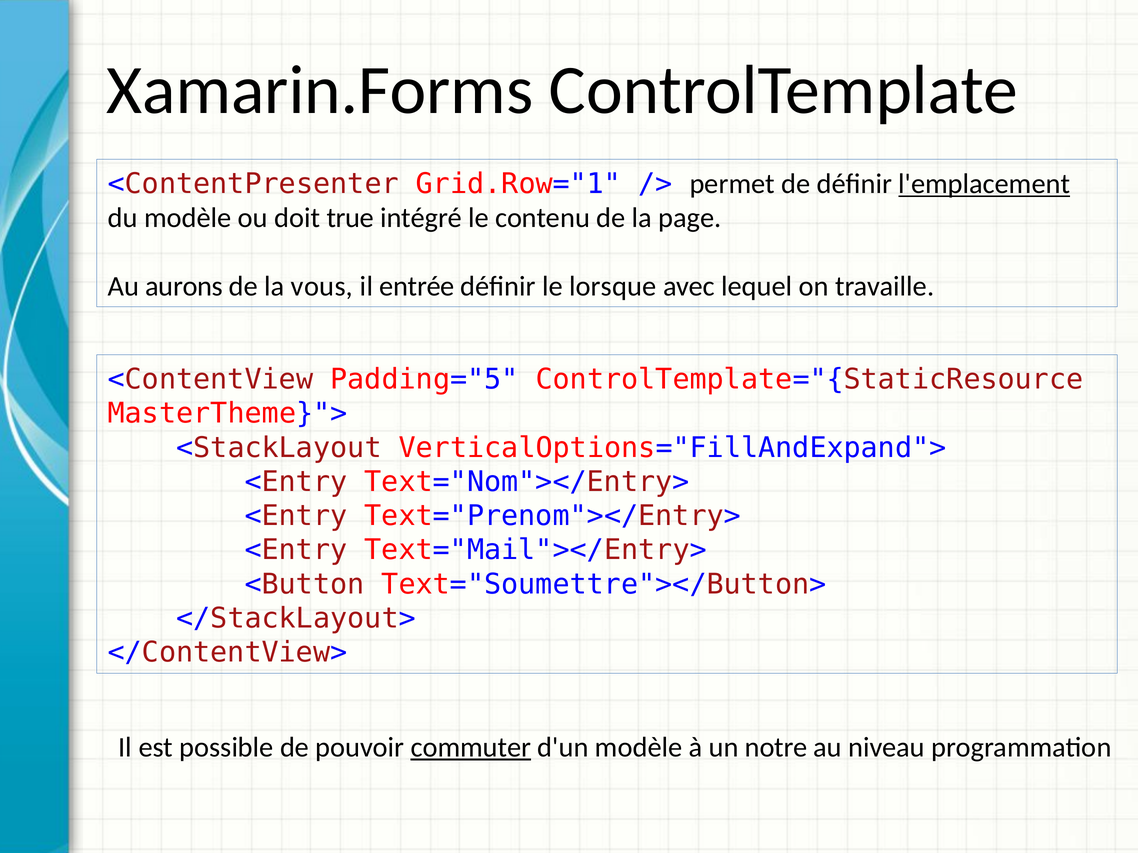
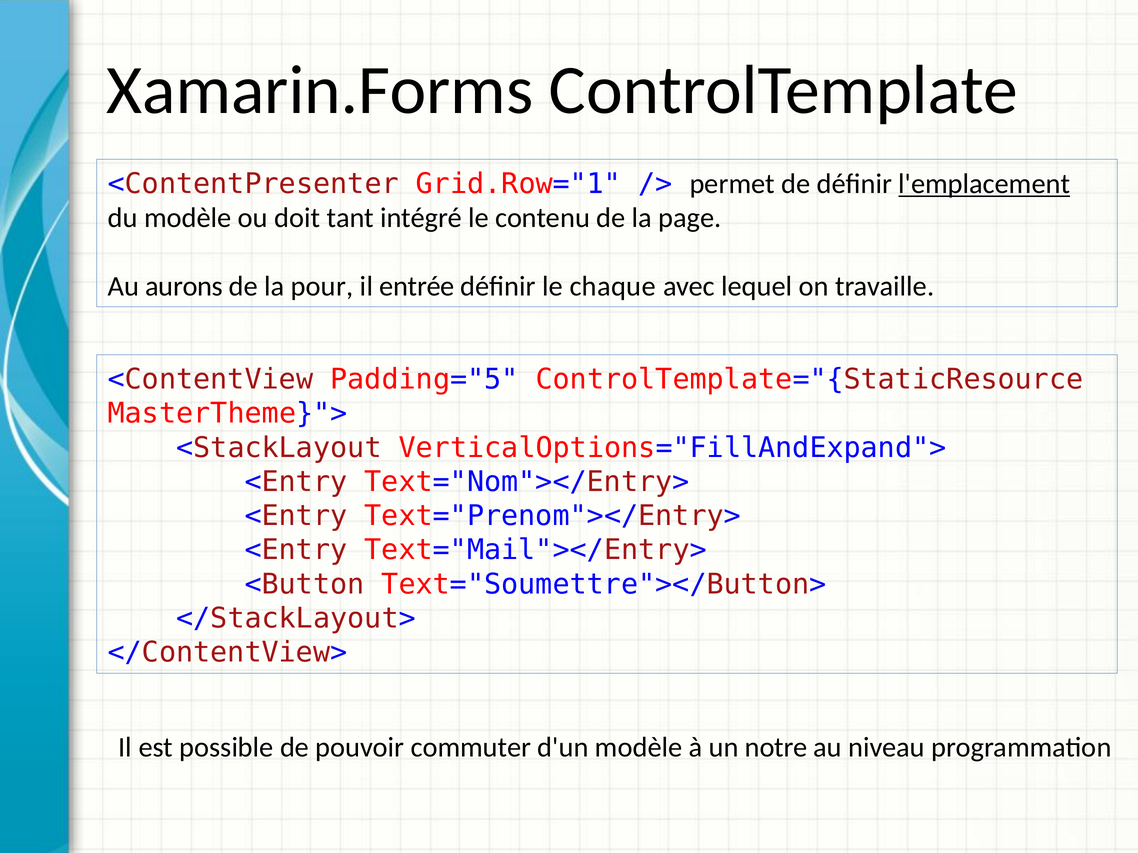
true: true -> tant
vous: vous -> pour
lorsque: lorsque -> chaque
commuter underline: present -> none
